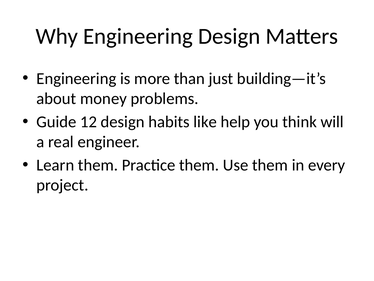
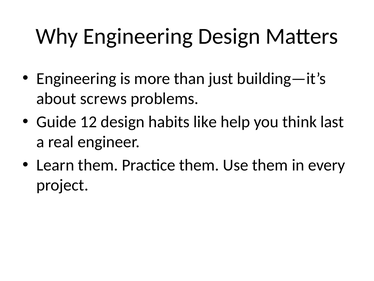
money: money -> screws
will: will -> last
